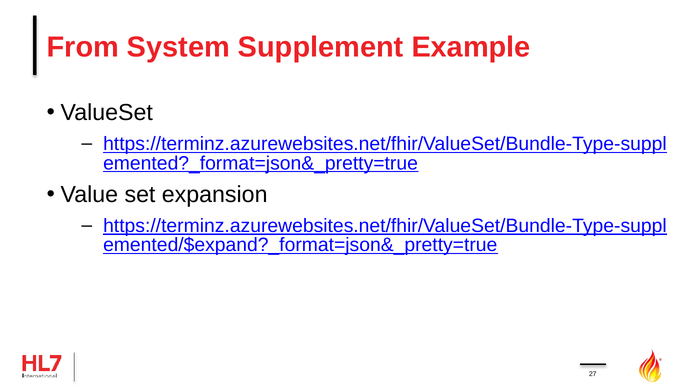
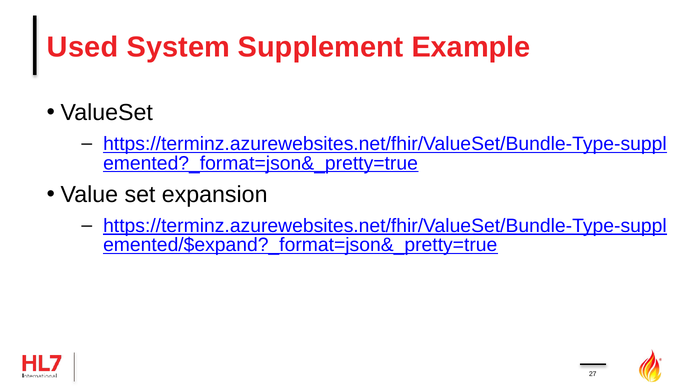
From: From -> Used
